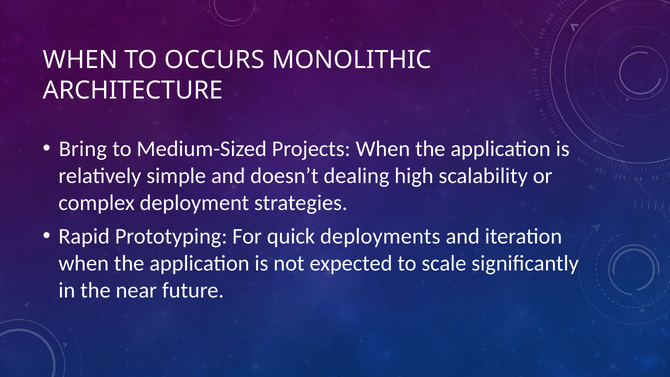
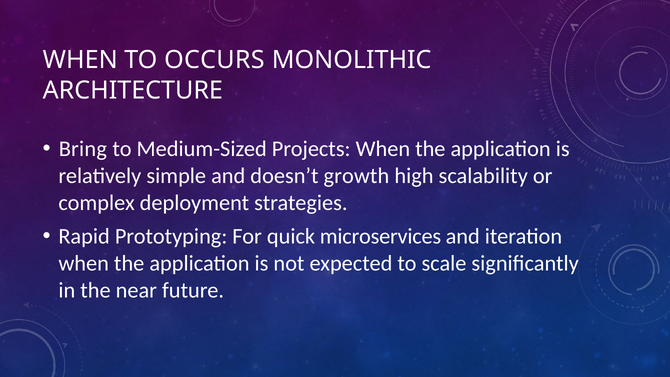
dealing: dealing -> growth
deployments: deployments -> microservices
